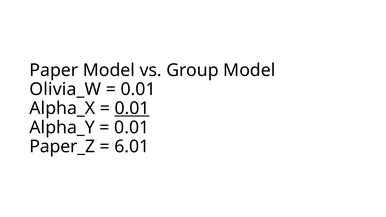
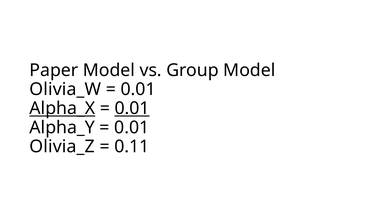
Alpha_X underline: none -> present
Paper_Z: Paper_Z -> Olivia_Z
6.01: 6.01 -> 0.11
